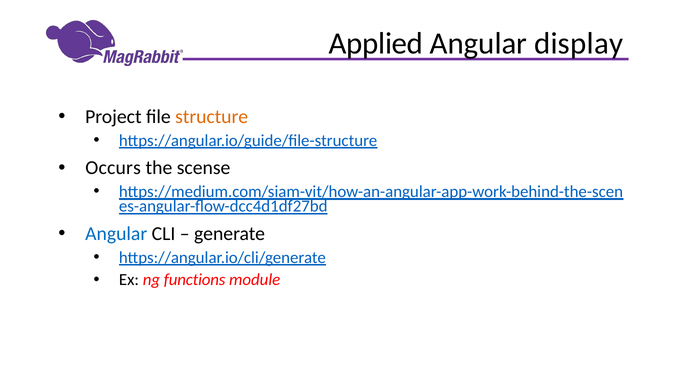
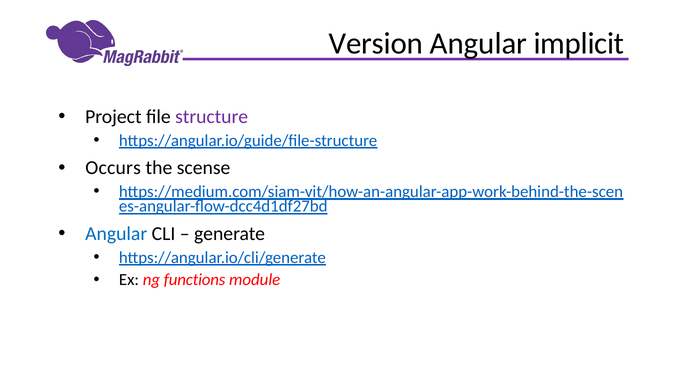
Applied: Applied -> Version
display: display -> implicit
structure colour: orange -> purple
